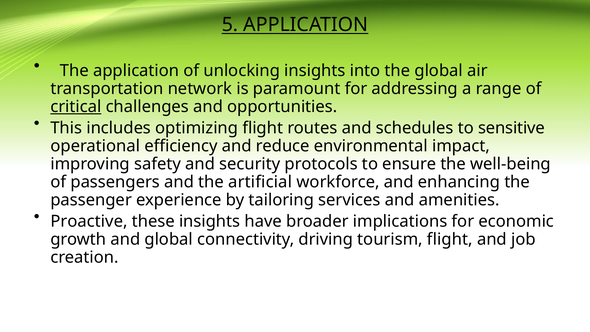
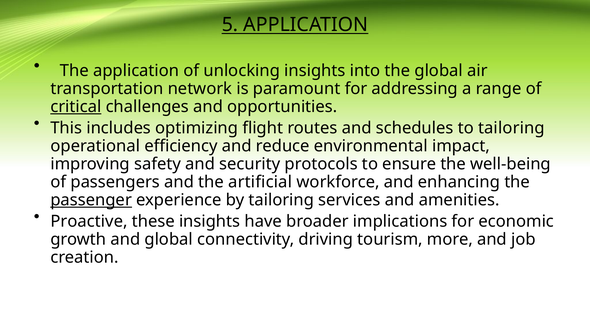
to sensitive: sensitive -> tailoring
passenger underline: none -> present
tourism flight: flight -> more
